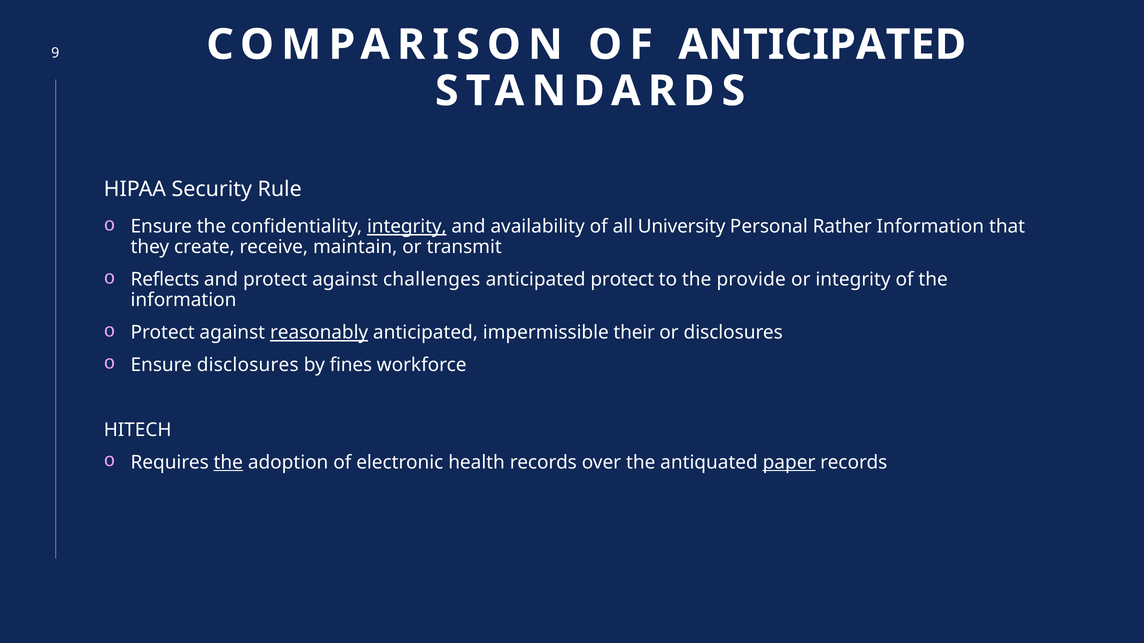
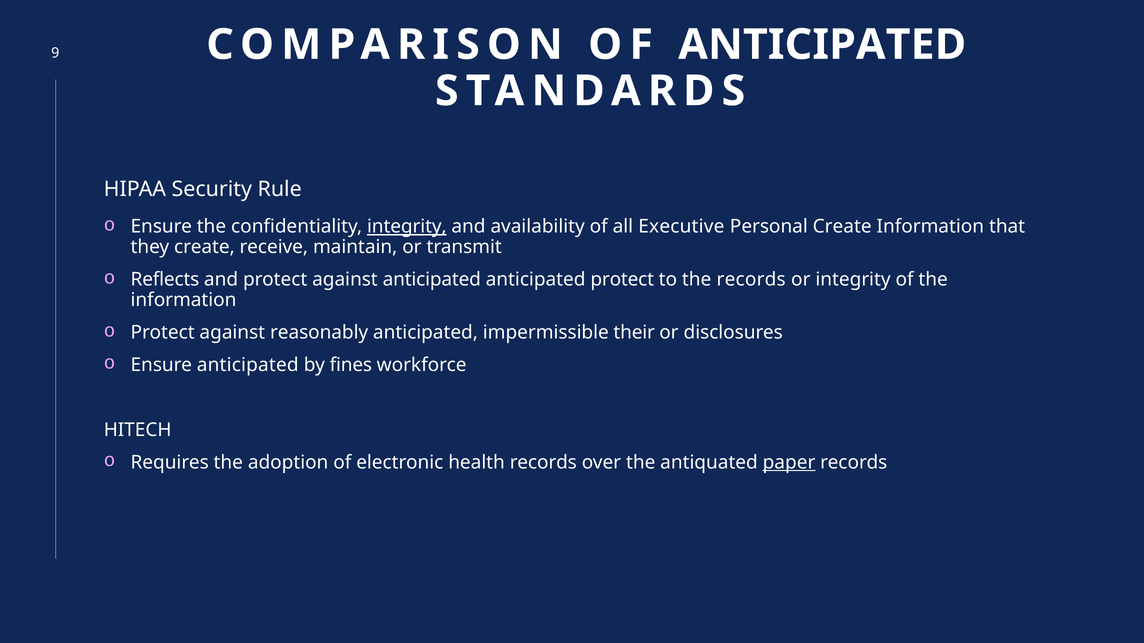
University: University -> Executive
Personal Rather: Rather -> Create
against challenges: challenges -> anticipated
the provide: provide -> records
reasonably underline: present -> none
Ensure disclosures: disclosures -> anticipated
the at (228, 463) underline: present -> none
